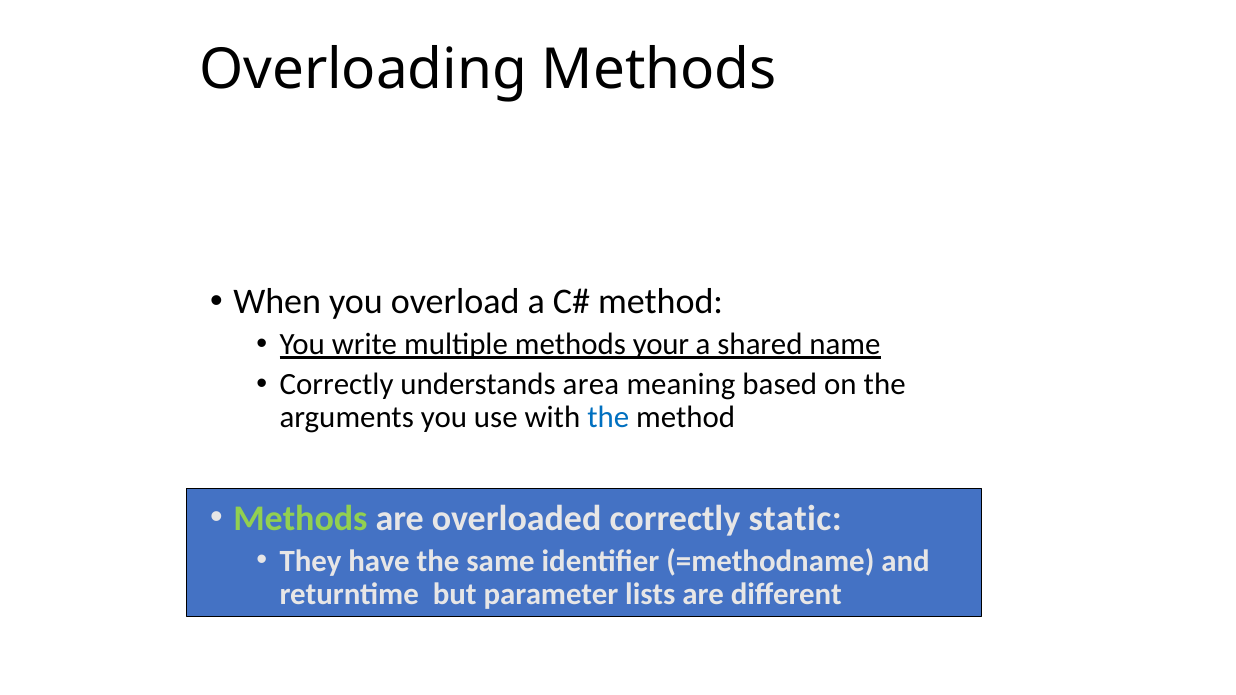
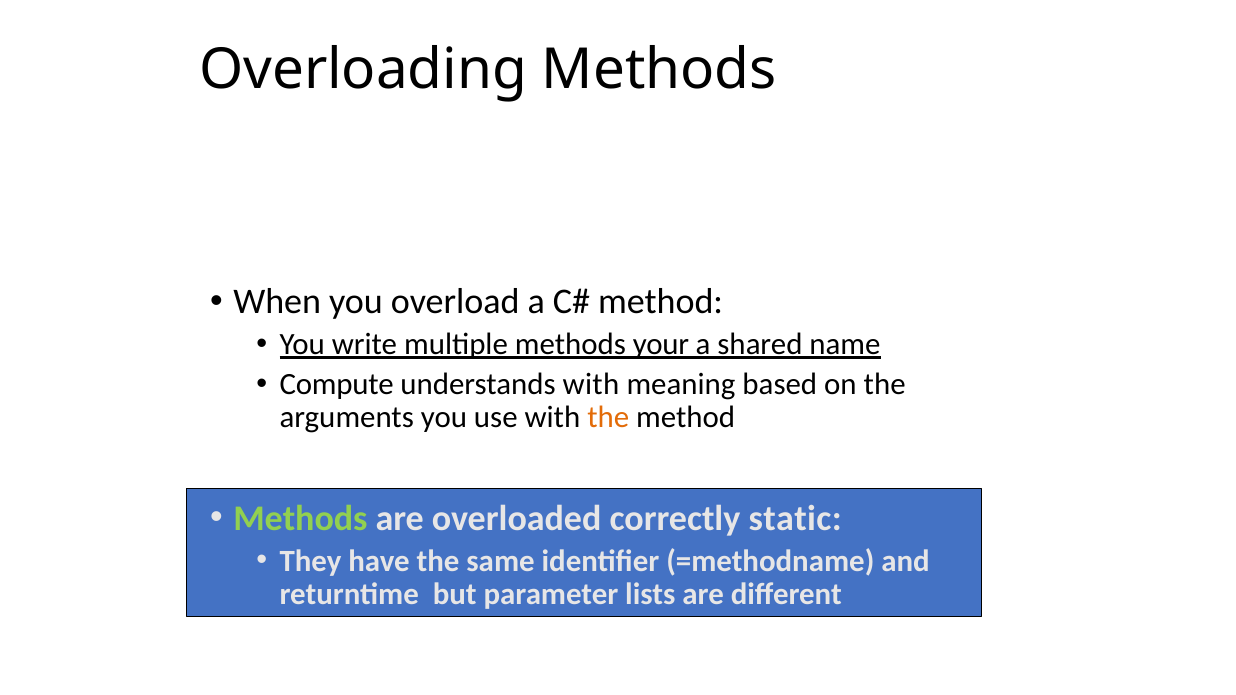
Correctly at (337, 384): Correctly -> Compute
understands area: area -> with
the at (608, 418) colour: blue -> orange
